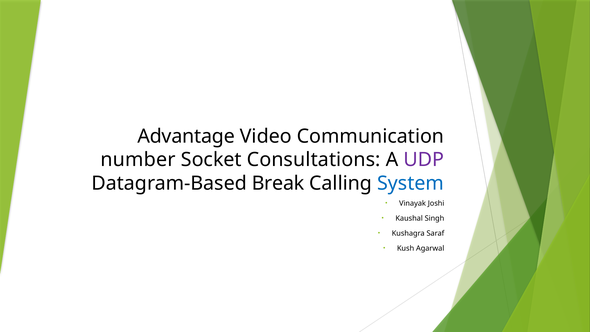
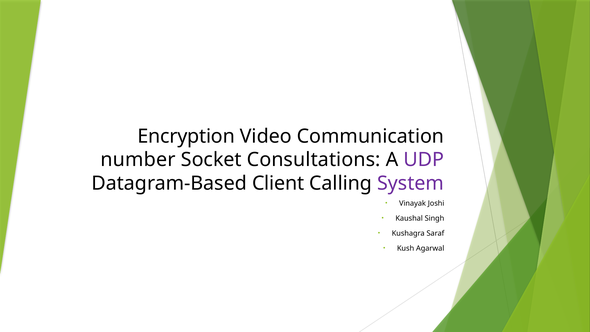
Advantage: Advantage -> Encryption
Break: Break -> Client
System colour: blue -> purple
